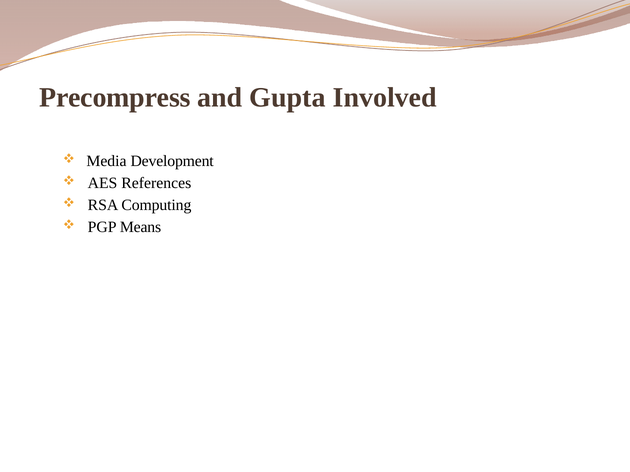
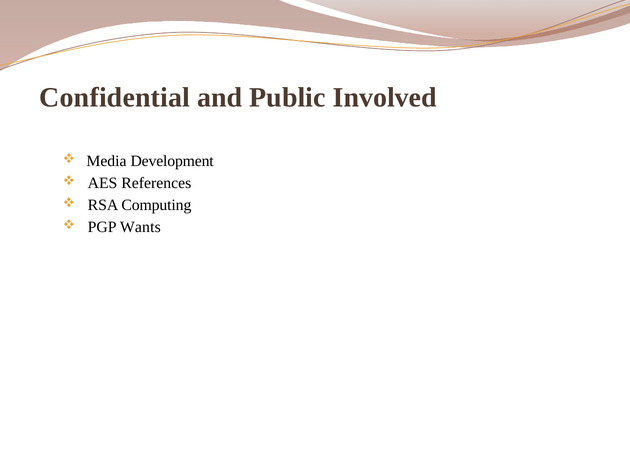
Precompress: Precompress -> Confidential
Gupta: Gupta -> Public
Means: Means -> Wants
